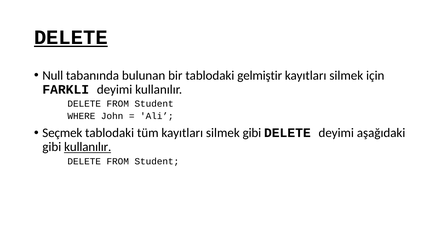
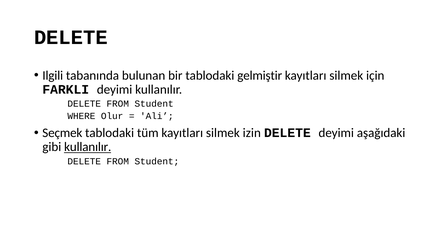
DELETE at (71, 37) underline: present -> none
Null: Null -> Ilgili
John: John -> Olur
silmek gibi: gibi -> izin
